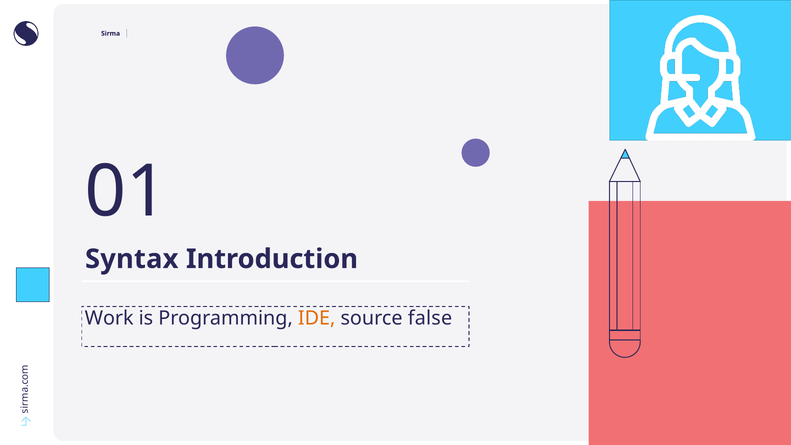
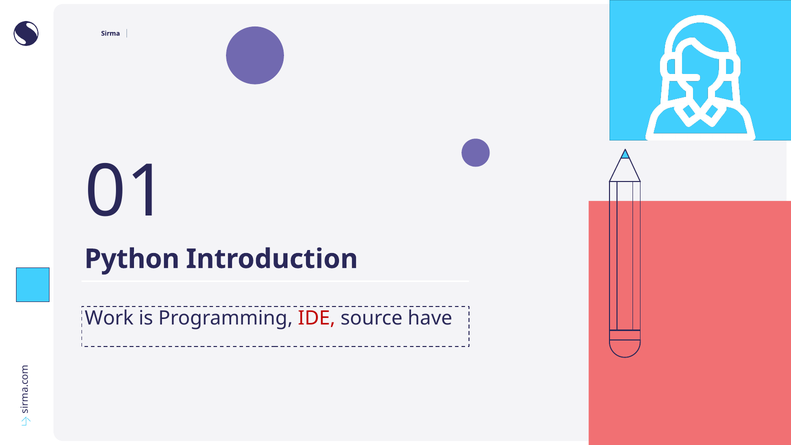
Syntax: Syntax -> Python
IDE colour: orange -> red
false: false -> have
